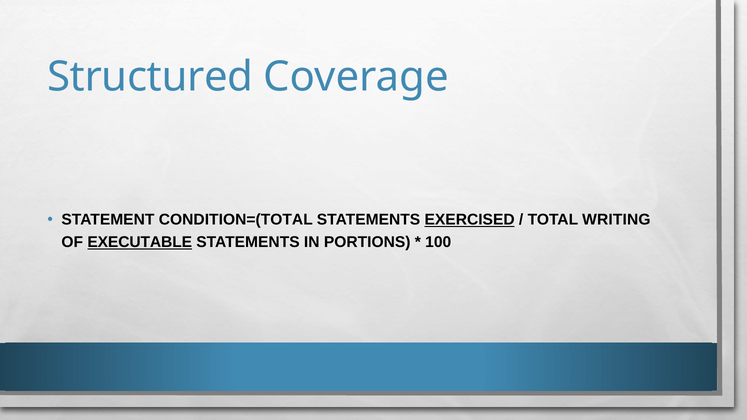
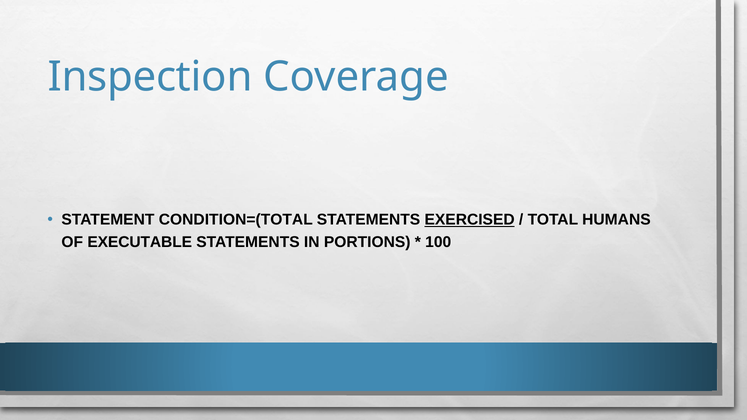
Structured: Structured -> Inspection
WRITING: WRITING -> HUMANS
EXECUTABLE underline: present -> none
